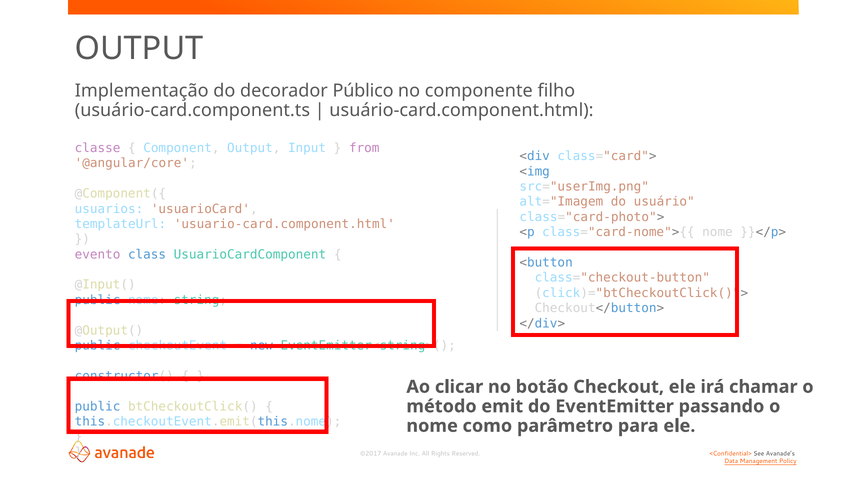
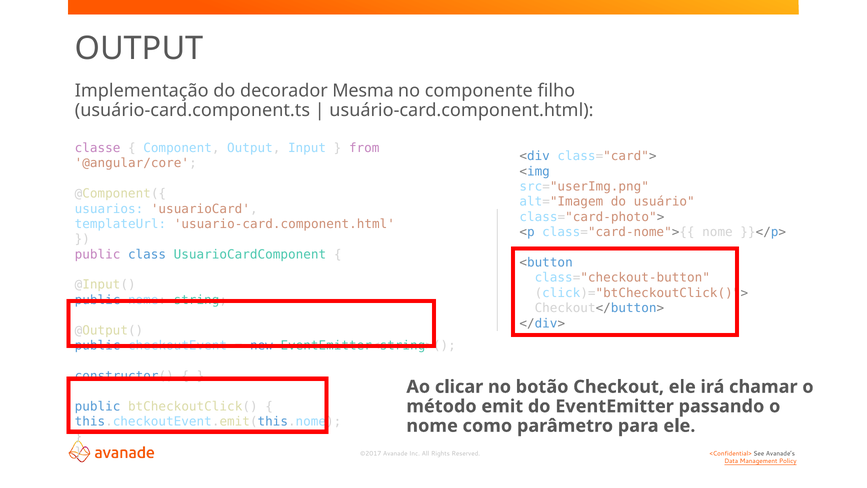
Público: Público -> Mesma
evento at (98, 254): evento -> public
